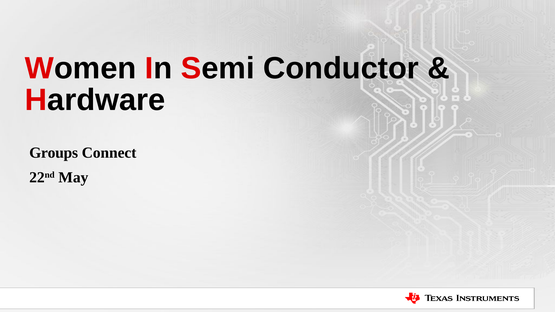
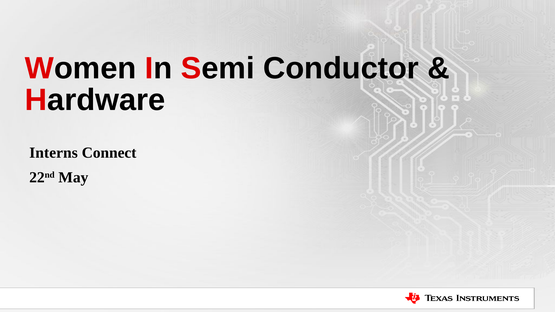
Groups: Groups -> Interns
